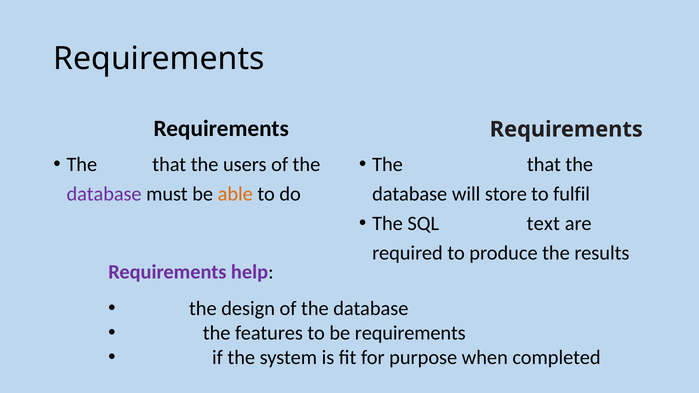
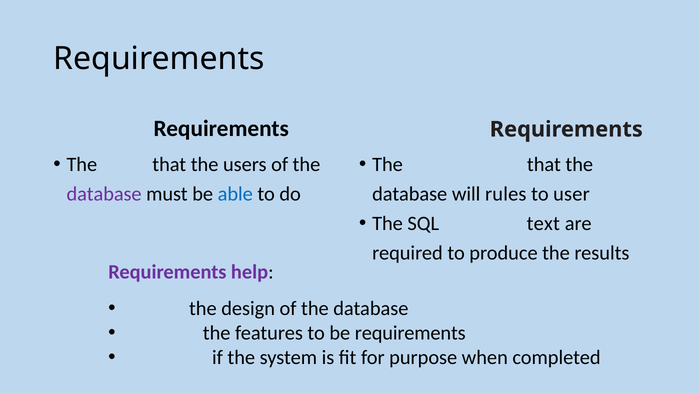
able colour: orange -> blue
store: store -> rules
fulfil: fulfil -> user
